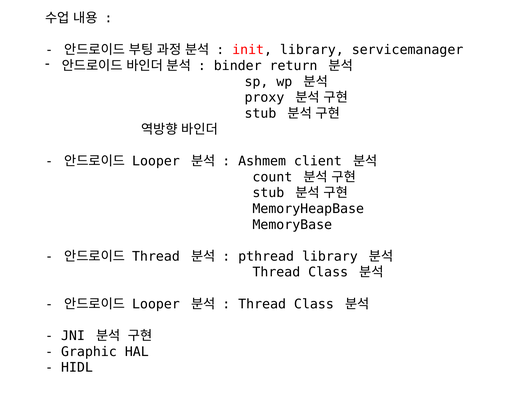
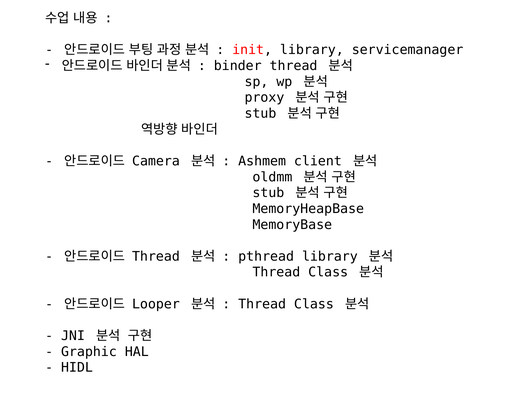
binder return: return -> thread
Looper at (156, 161): Looper -> Camera
count: count -> oldmm
